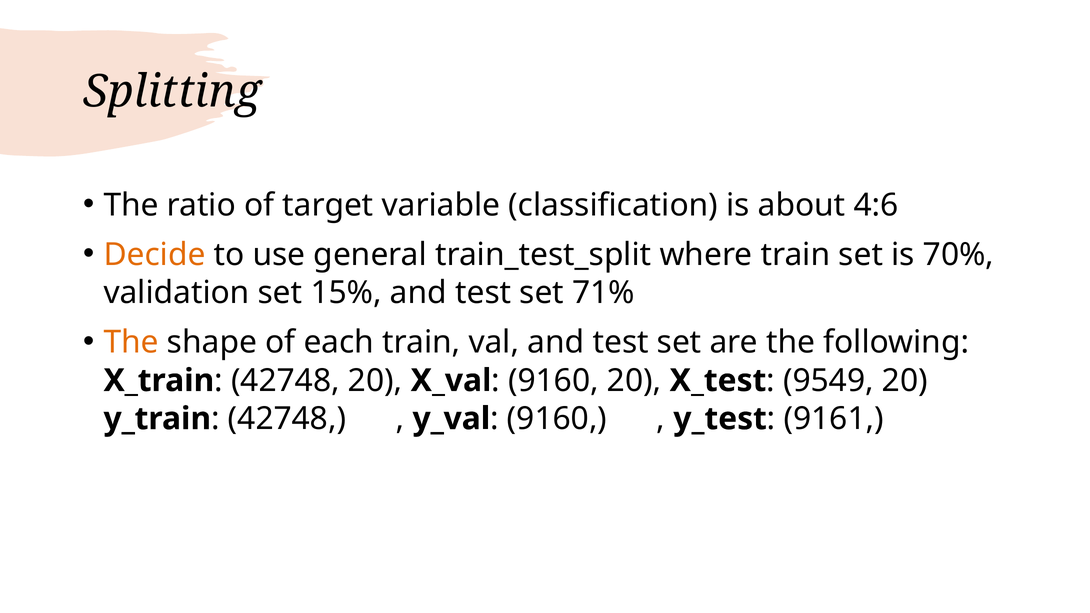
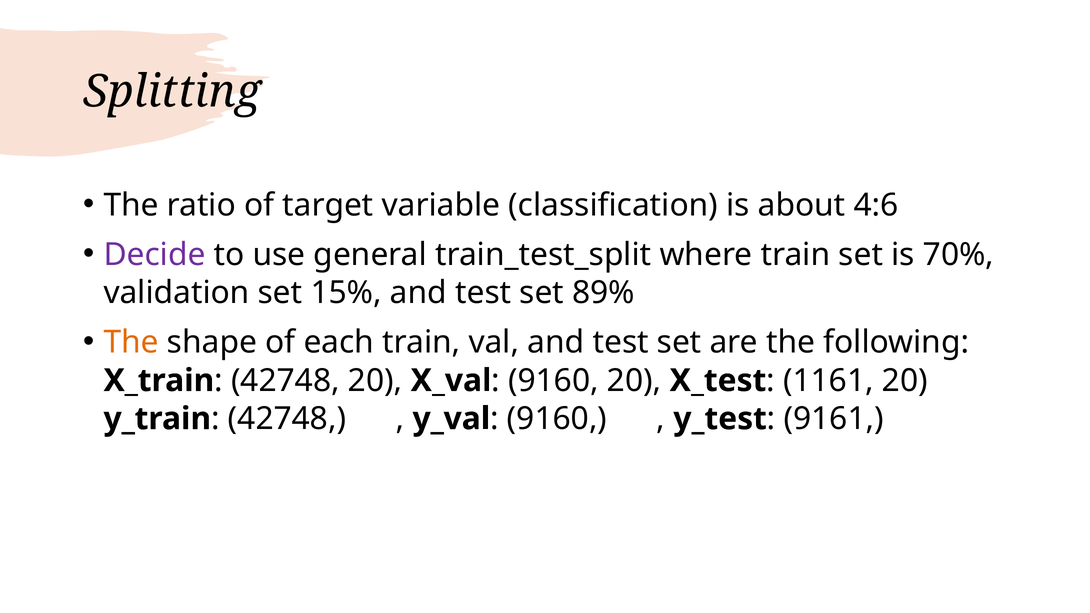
Decide colour: orange -> purple
71%: 71% -> 89%
9549: 9549 -> 1161
